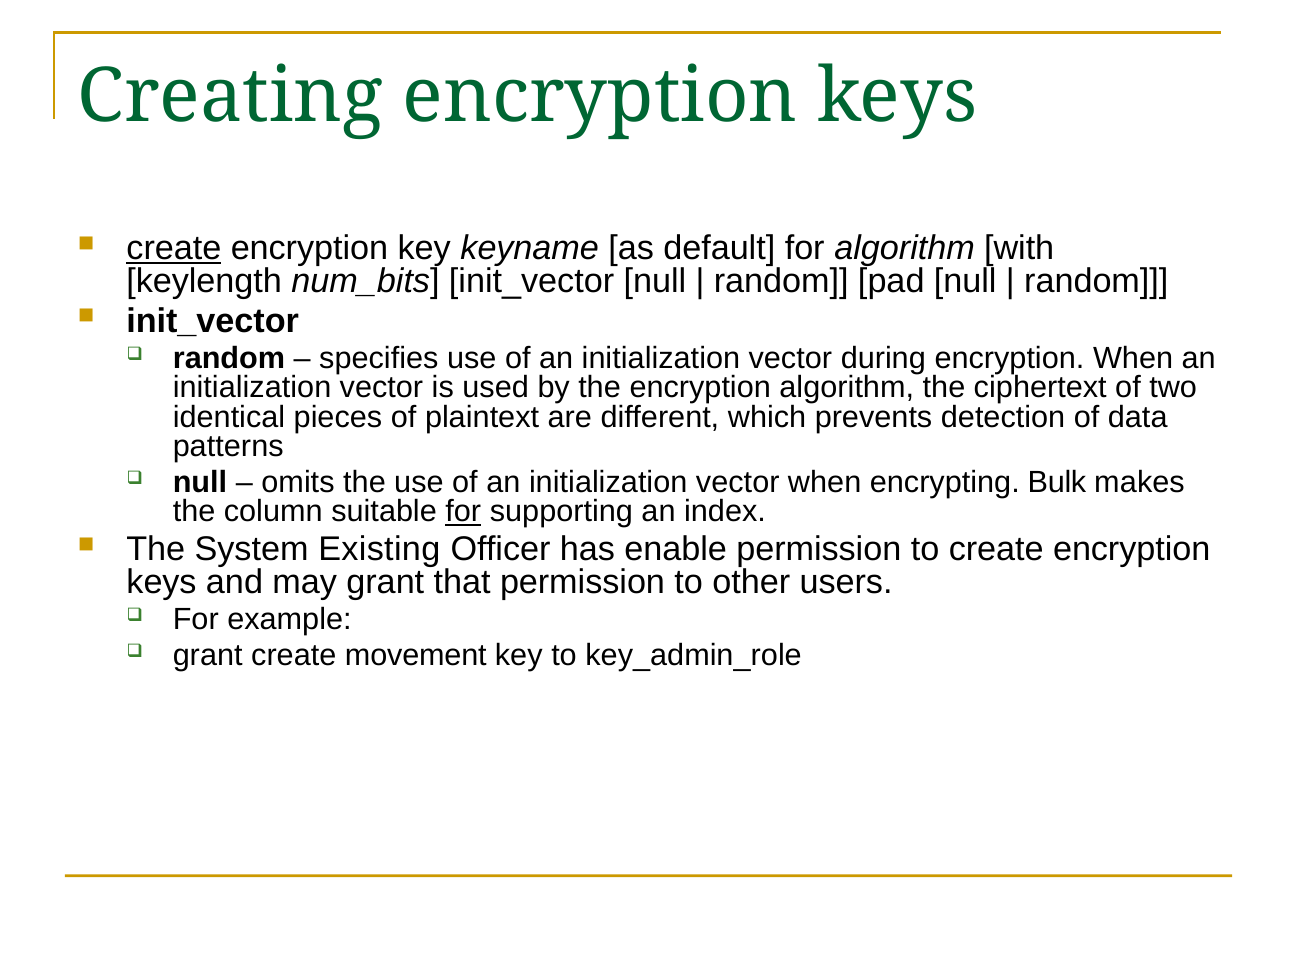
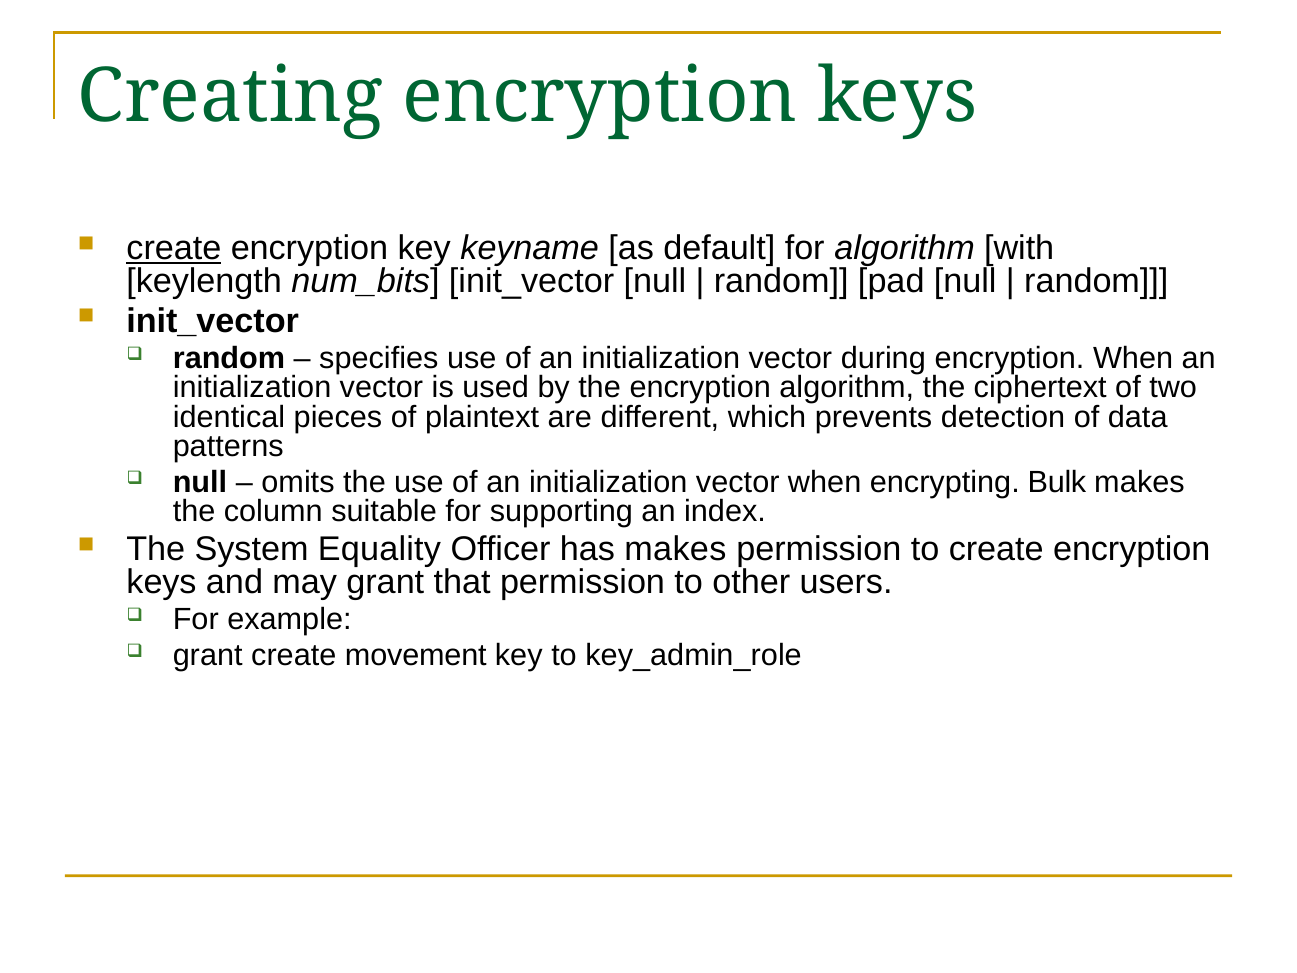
for at (463, 512) underline: present -> none
Existing: Existing -> Equality
has enable: enable -> makes
